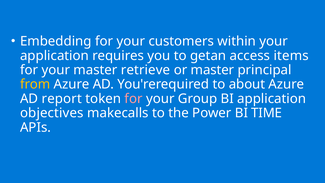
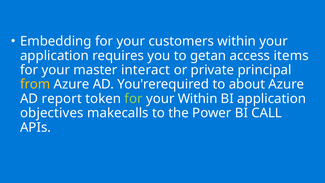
retrieve: retrieve -> interact
or master: master -> private
for at (134, 99) colour: pink -> light green
your Group: Group -> Within
TIME: TIME -> CALL
